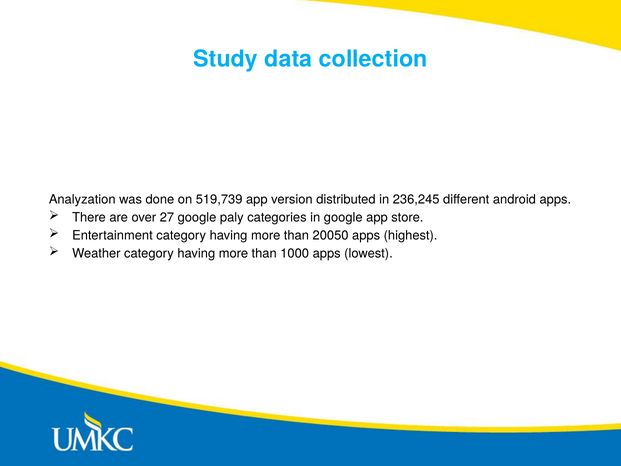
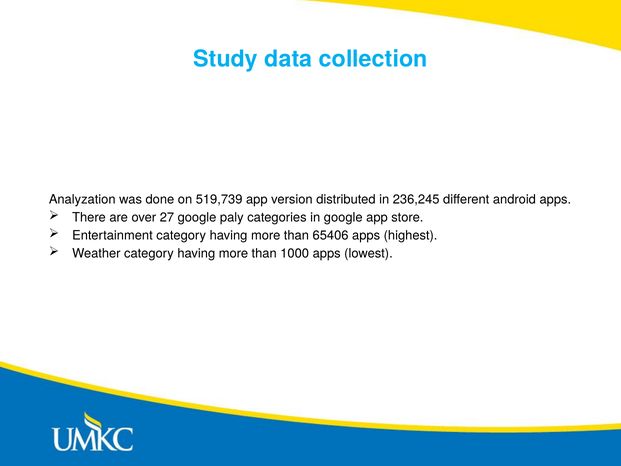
20050: 20050 -> 65406
